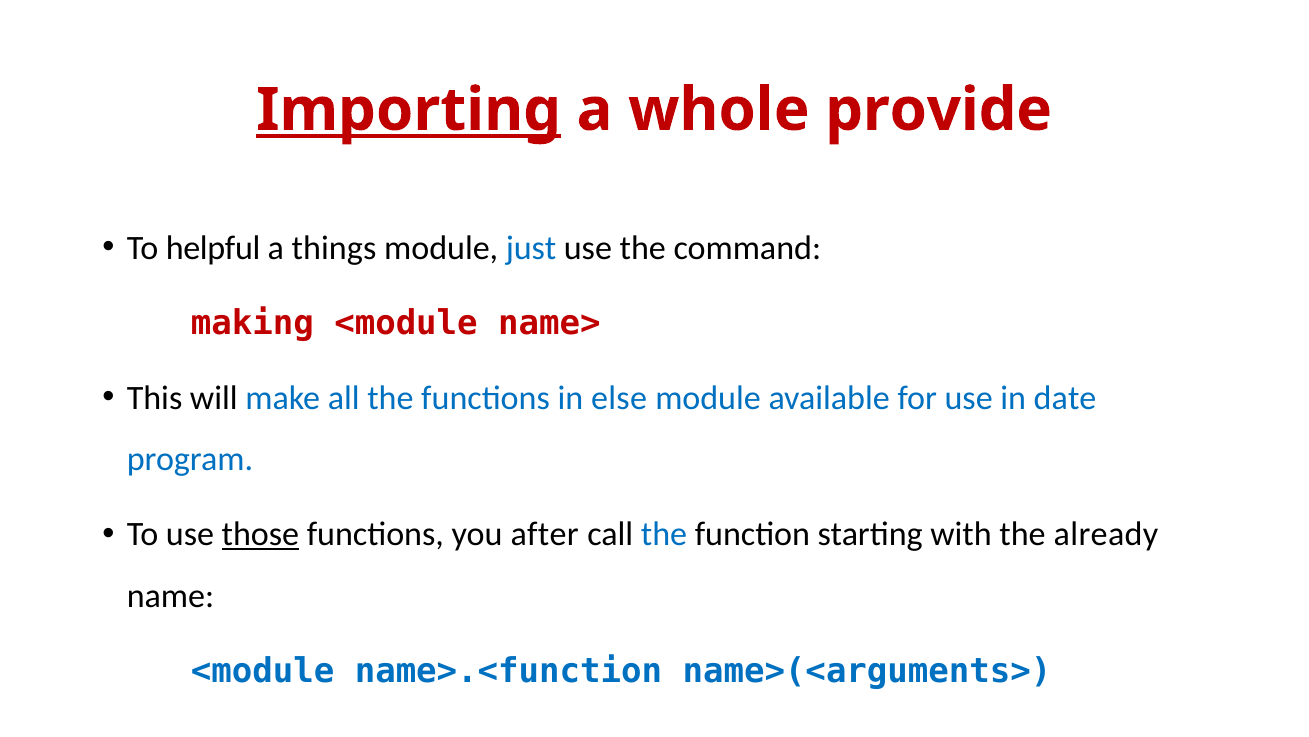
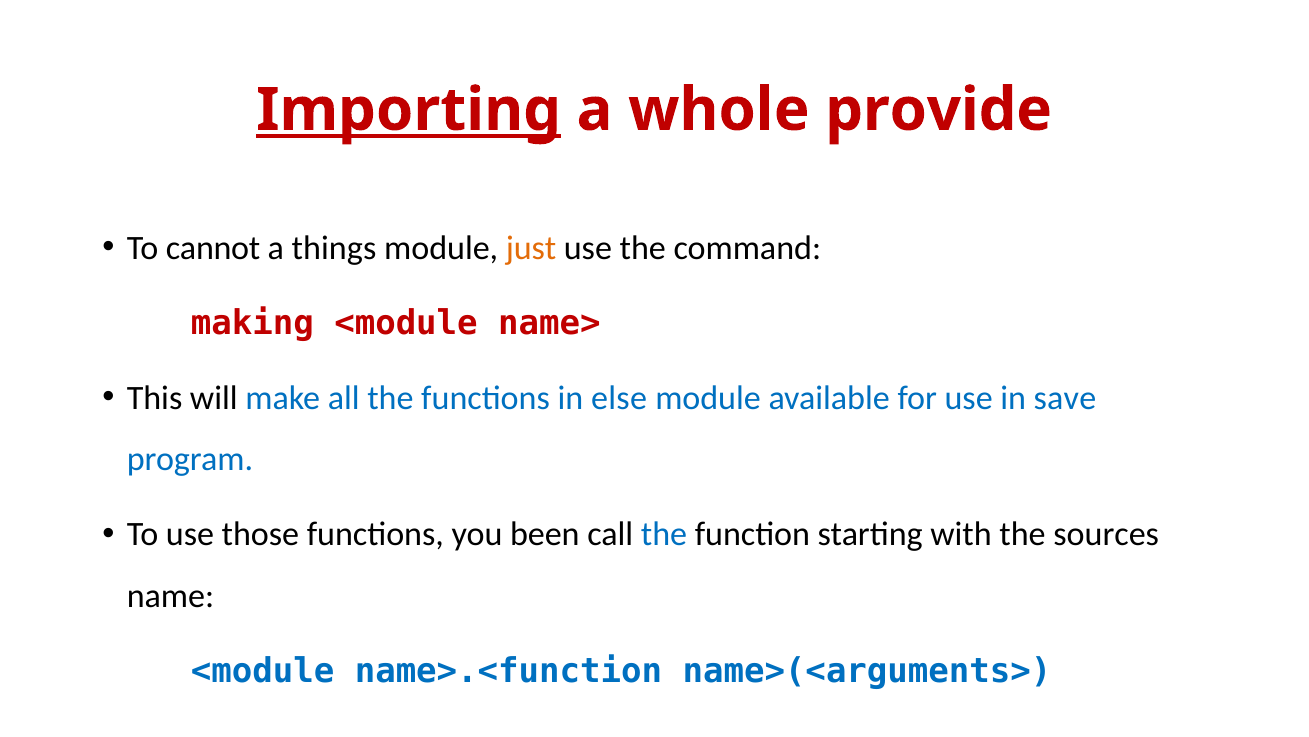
helpful: helpful -> cannot
just colour: blue -> orange
date: date -> save
those underline: present -> none
after: after -> been
already: already -> sources
